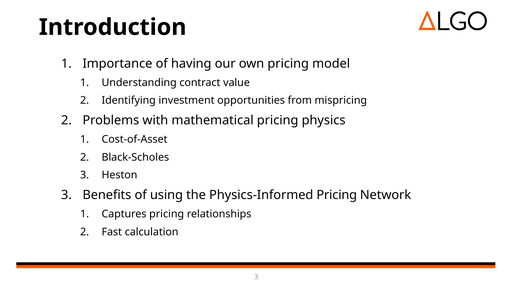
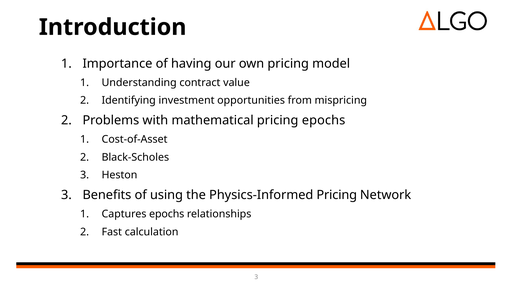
pricing physics: physics -> epochs
Captures pricing: pricing -> epochs
